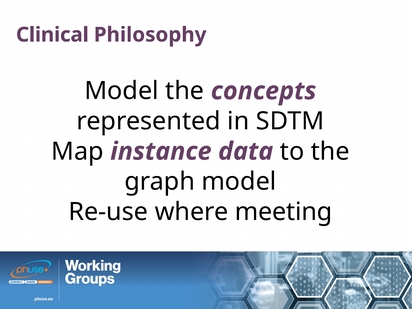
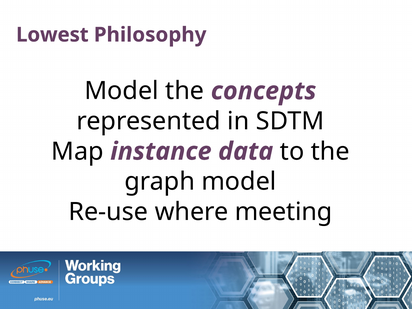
Clinical: Clinical -> Lowest
